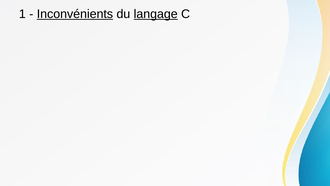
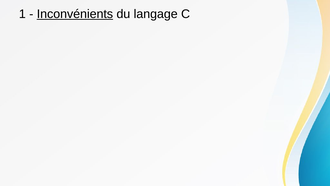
langage underline: present -> none
